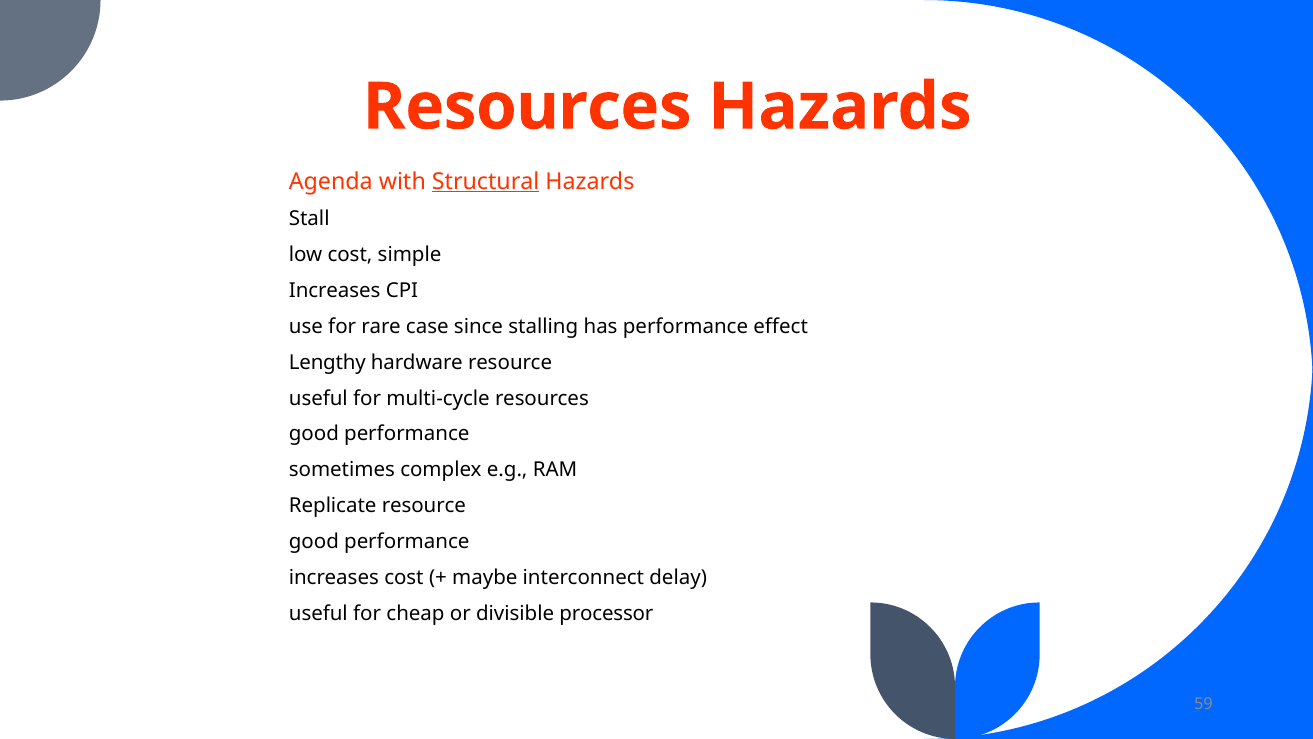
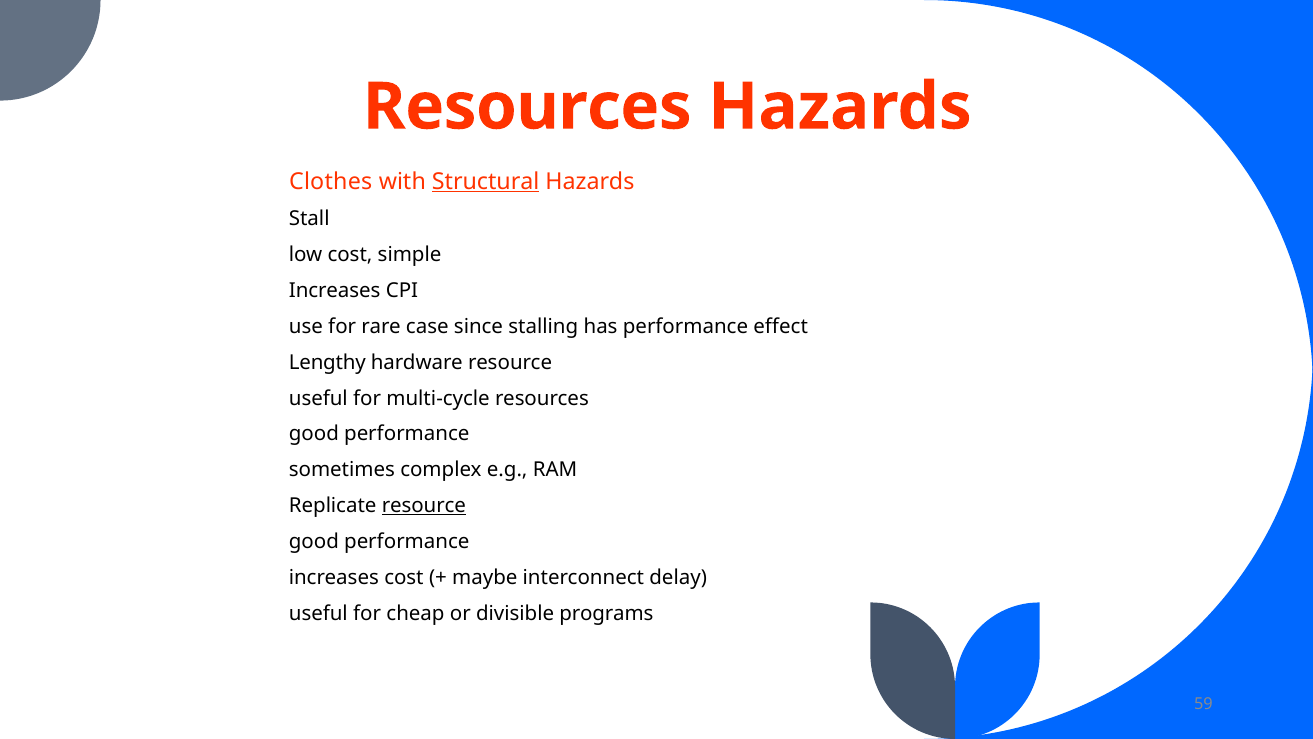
Agenda: Agenda -> Clothes
resource at (424, 506) underline: none -> present
processor: processor -> programs
